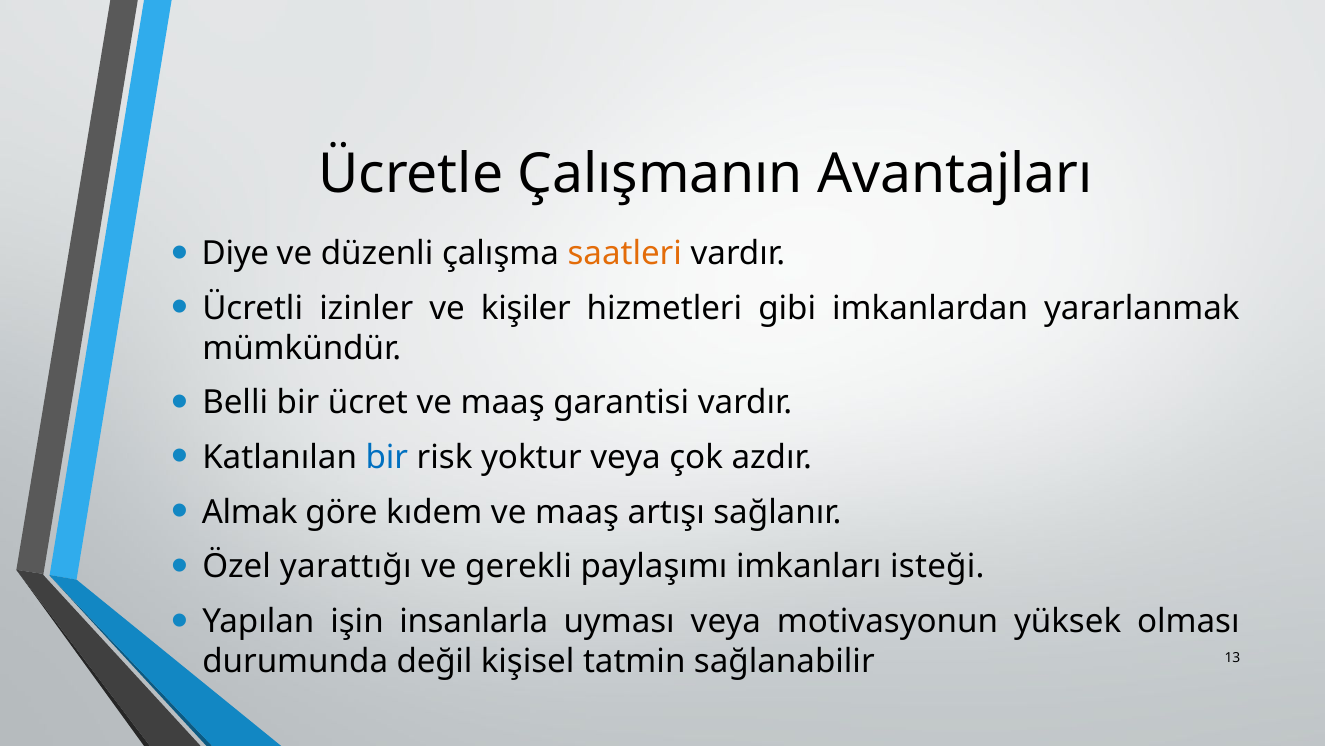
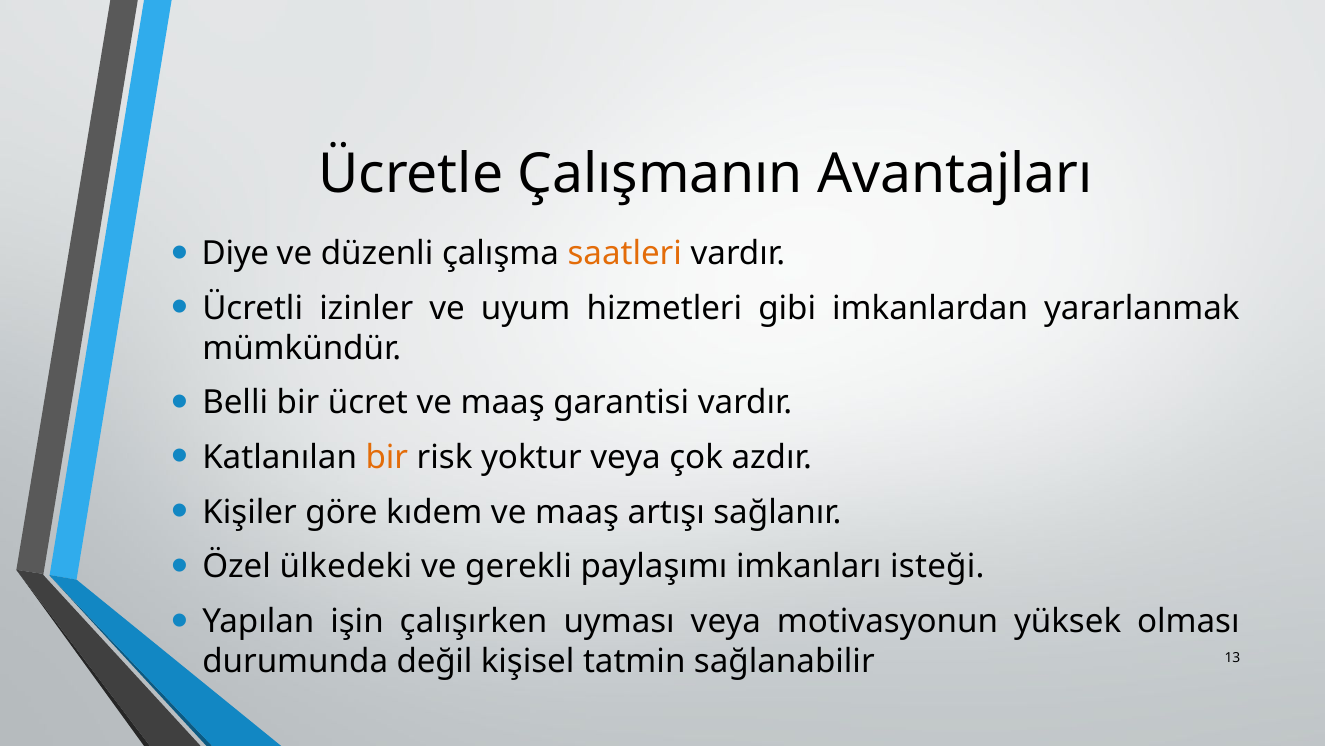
kişiler: kişiler -> uyum
bir at (387, 457) colour: blue -> orange
Almak: Almak -> Kişiler
yarattığı: yarattığı -> ülkedeki
insanlarla: insanlarla -> çalışırken
